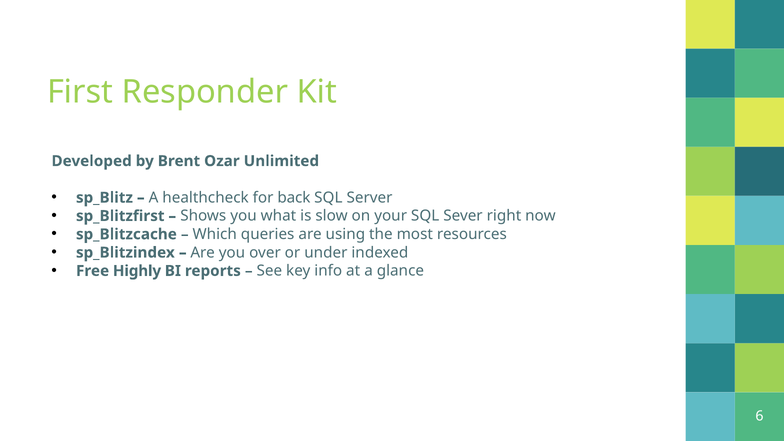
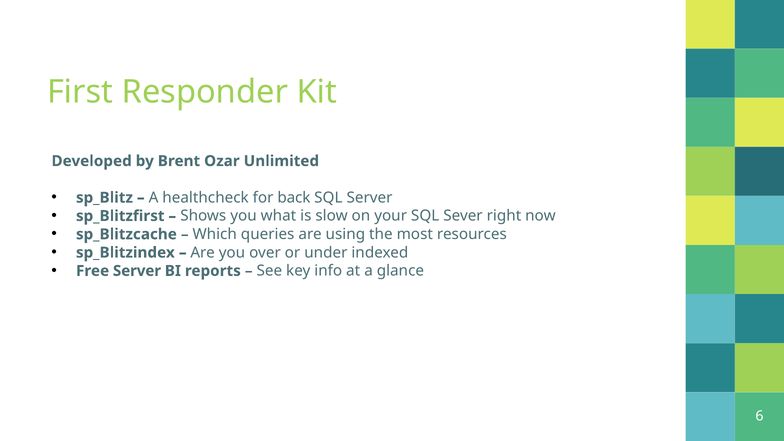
Free Highly: Highly -> Server
